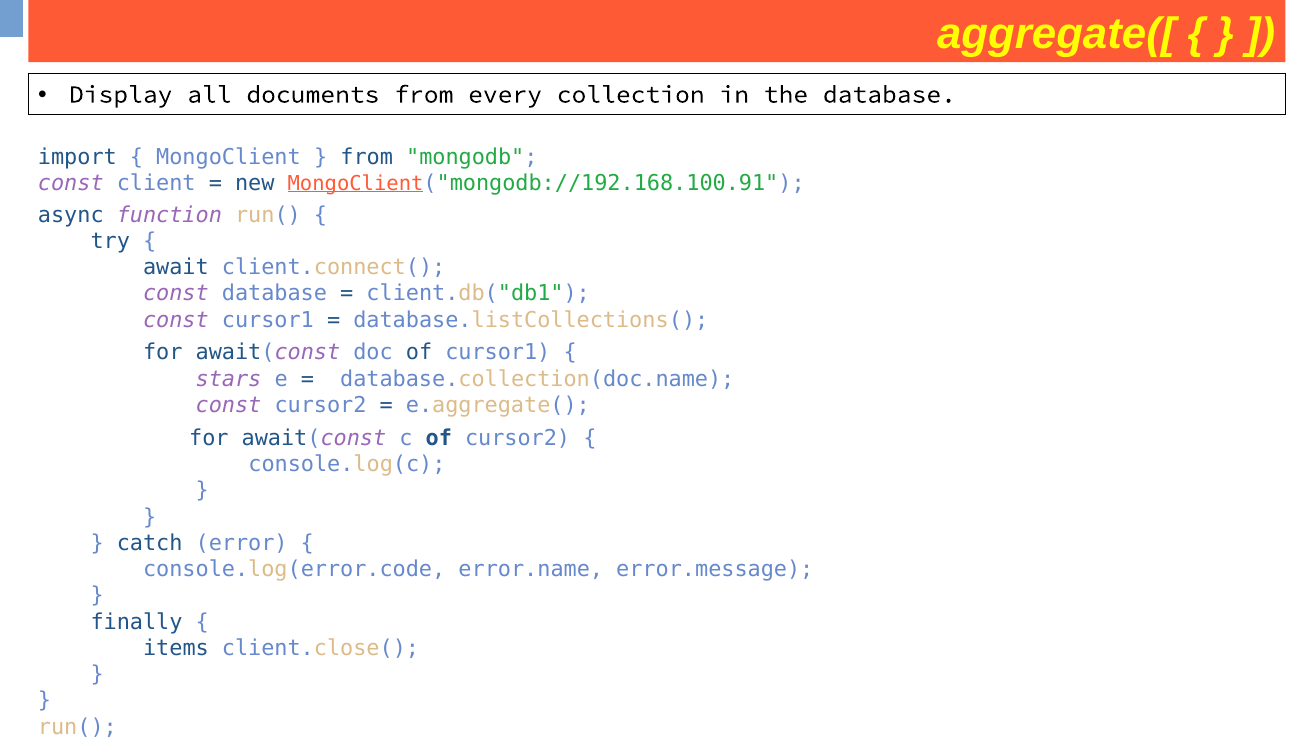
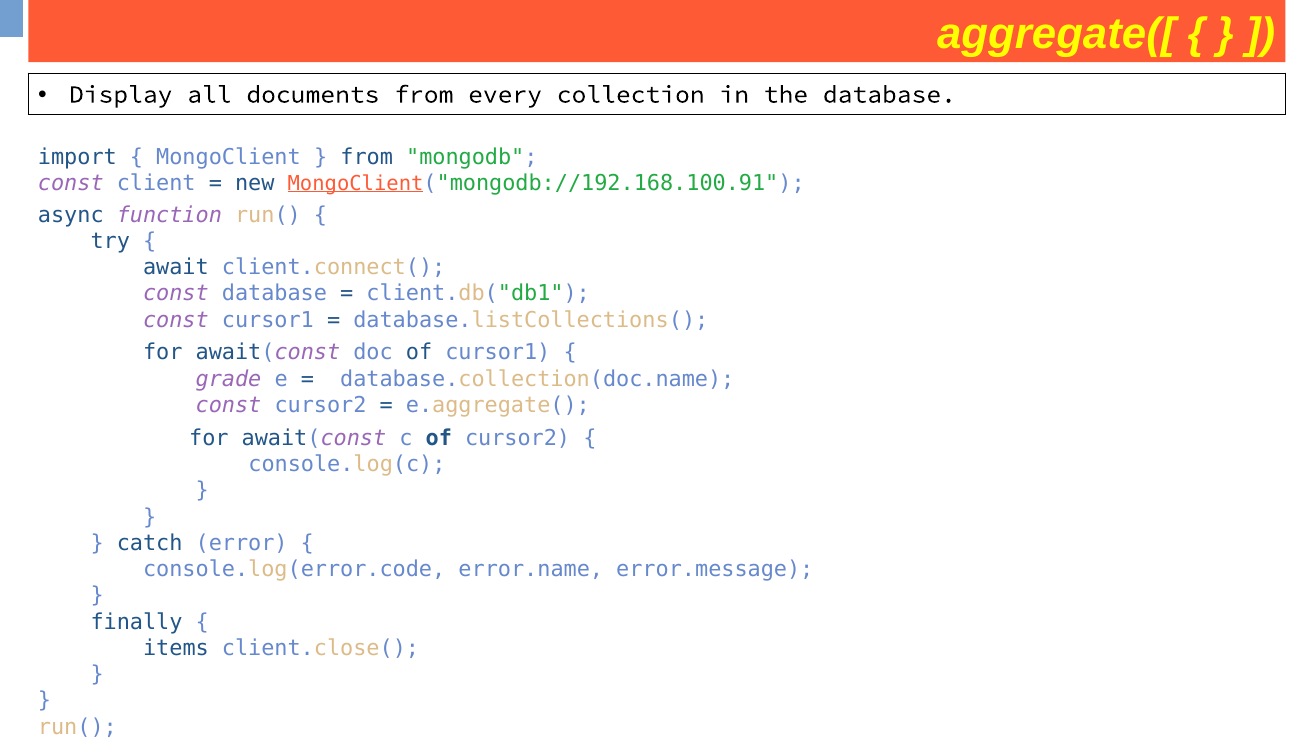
stars: stars -> grade
